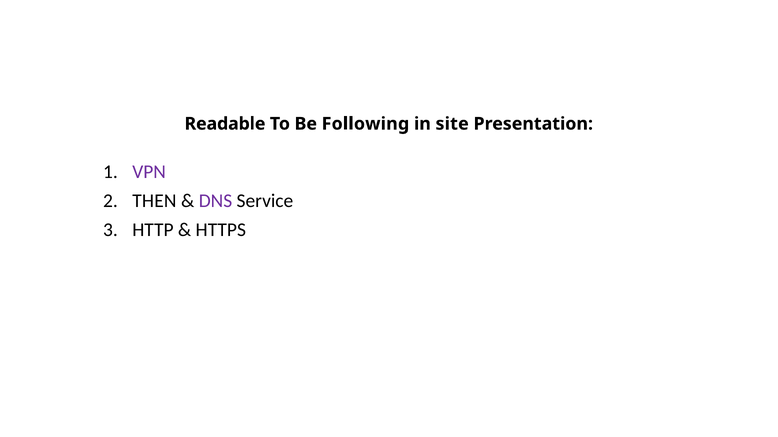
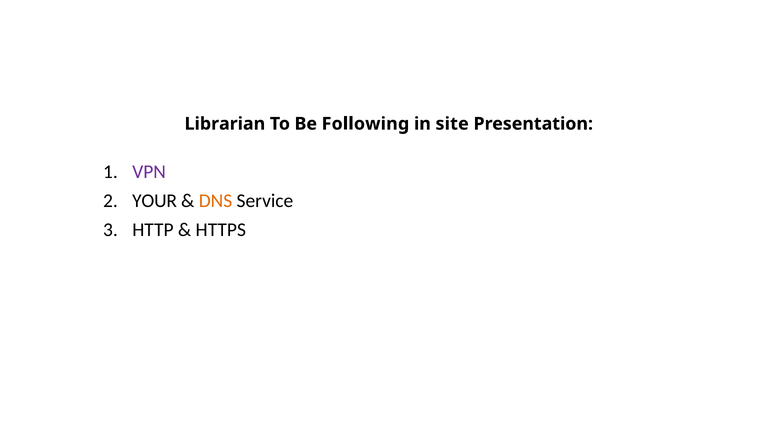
Readable: Readable -> Librarian
THEN: THEN -> YOUR
DNS colour: purple -> orange
